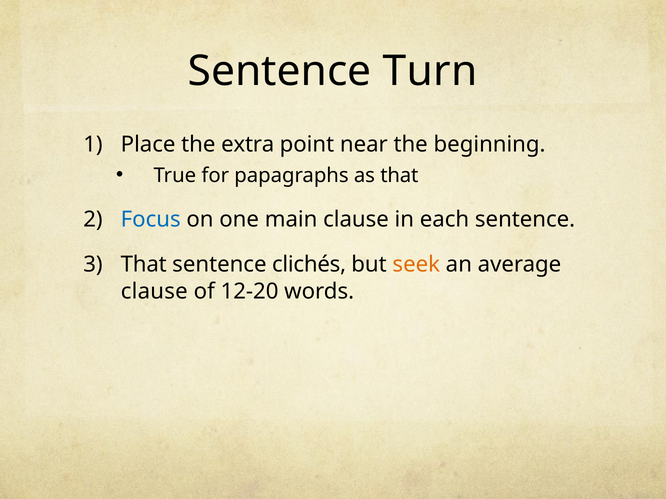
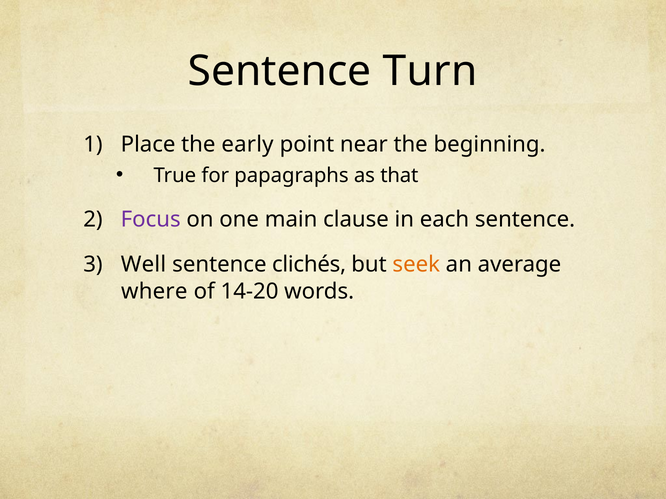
extra: extra -> early
Focus colour: blue -> purple
That at (144, 265): That -> Well
clause at (154, 292): clause -> where
12-20: 12-20 -> 14-20
